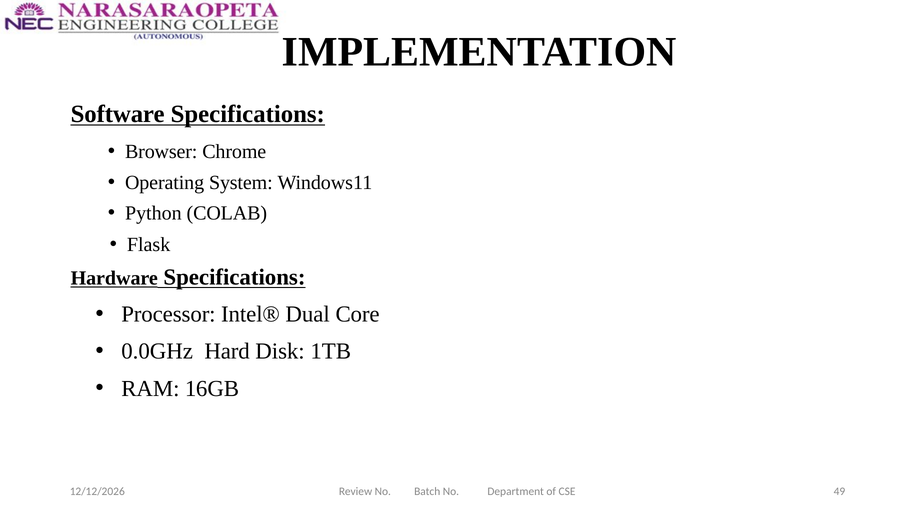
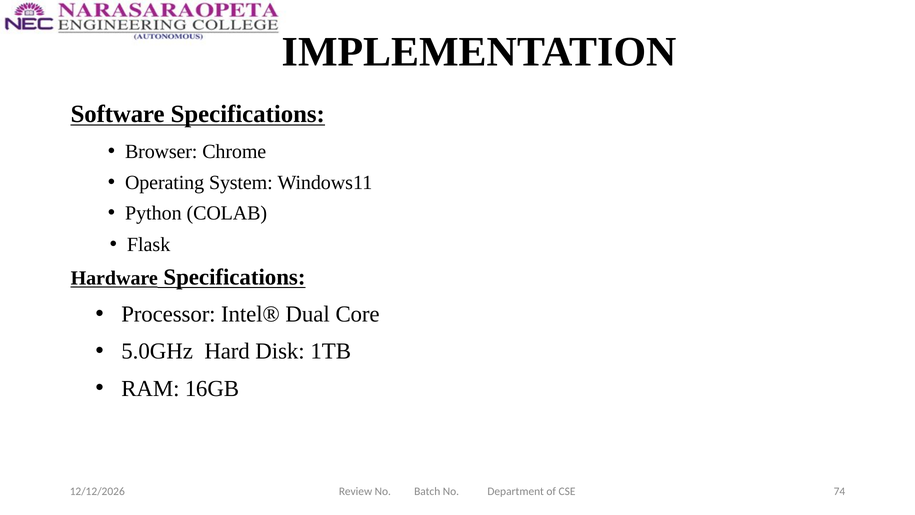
0.0GHz: 0.0GHz -> 5.0GHz
49: 49 -> 74
